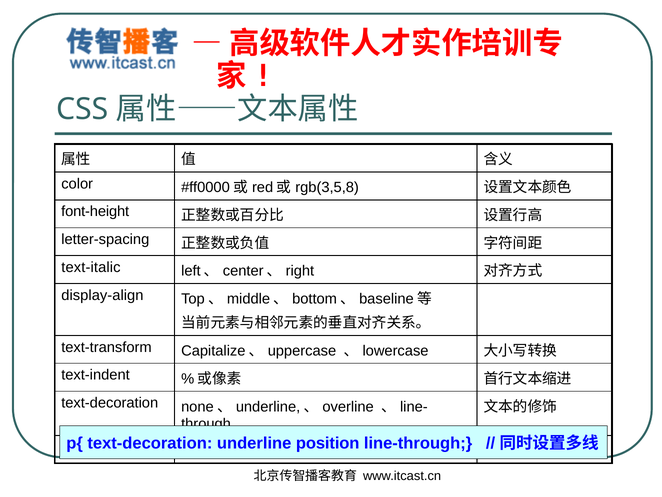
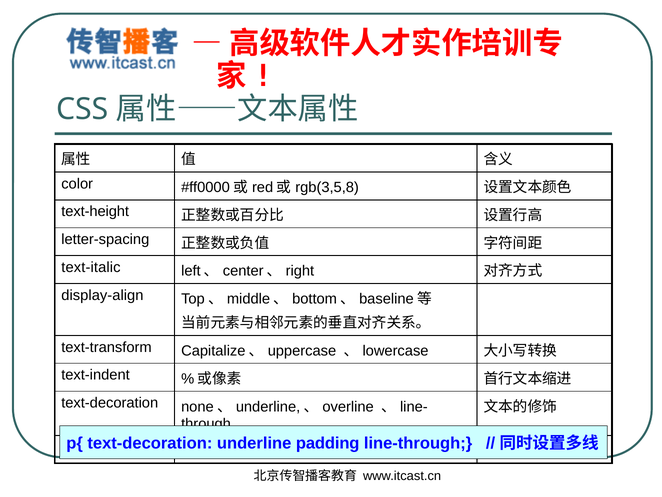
font-height: font-height -> text-height
position: position -> padding
